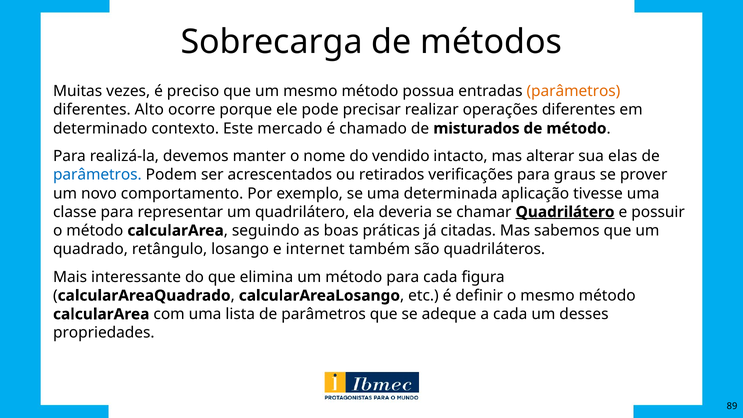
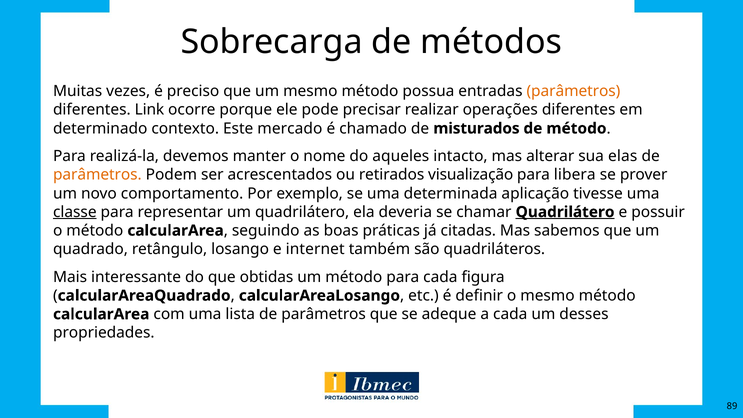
Alto: Alto -> Link
vendido: vendido -> aqueles
parâmetros at (97, 175) colour: blue -> orange
verificações: verificações -> visualização
graus: graus -> libera
classe underline: none -> present
elimina: elimina -> obtidas
